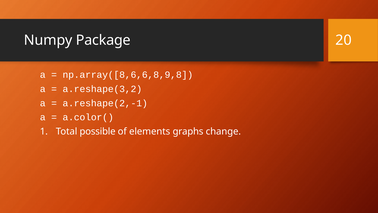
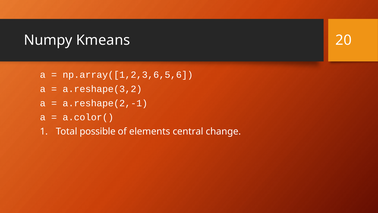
Package: Package -> Kmeans
np.array([8,6,6,8,9,8: np.array([8,6,6,8,9,8 -> np.array([1,2,3,6,5,6
graphs: graphs -> central
